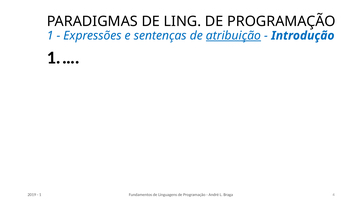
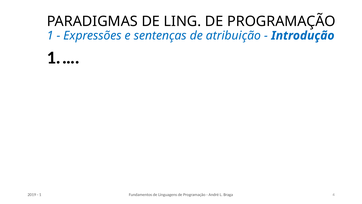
atribuição underline: present -> none
